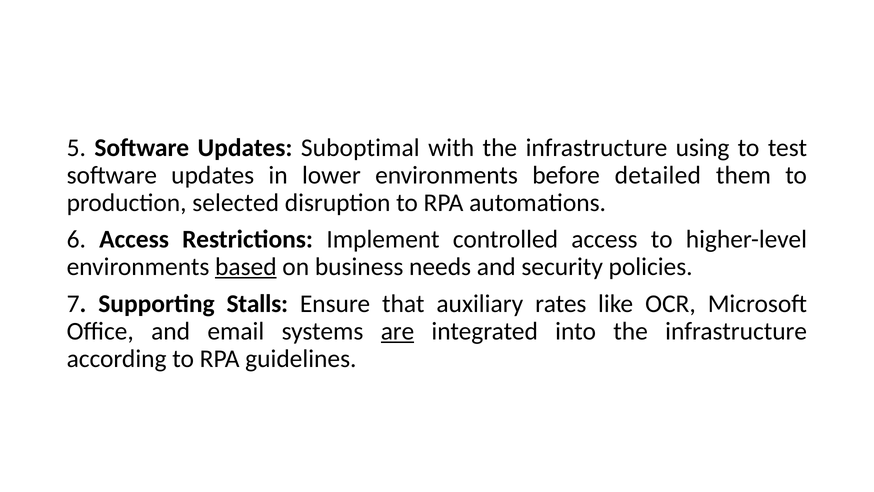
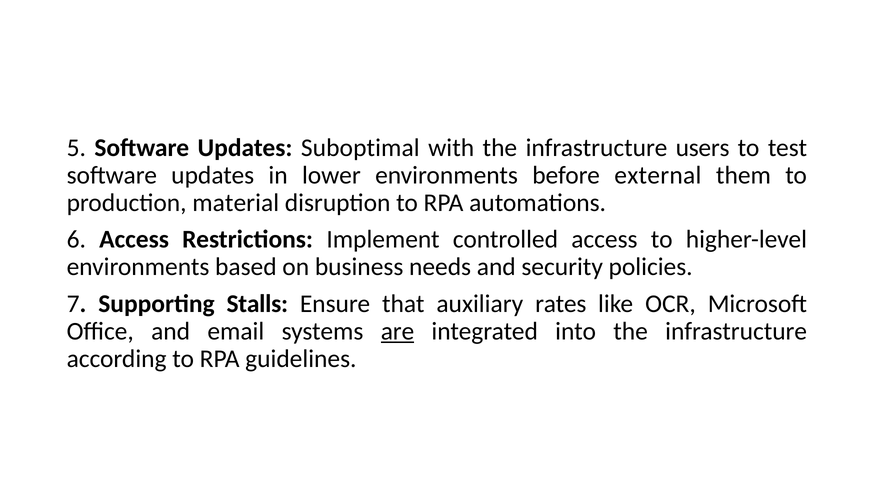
using: using -> users
detailed: detailed -> external
selected: selected -> material
based underline: present -> none
